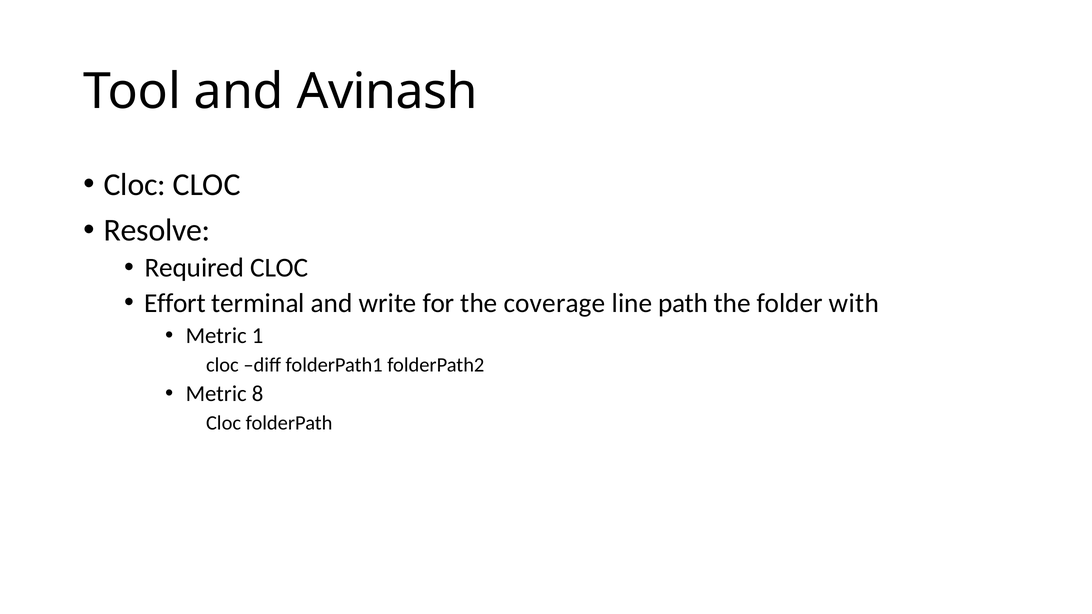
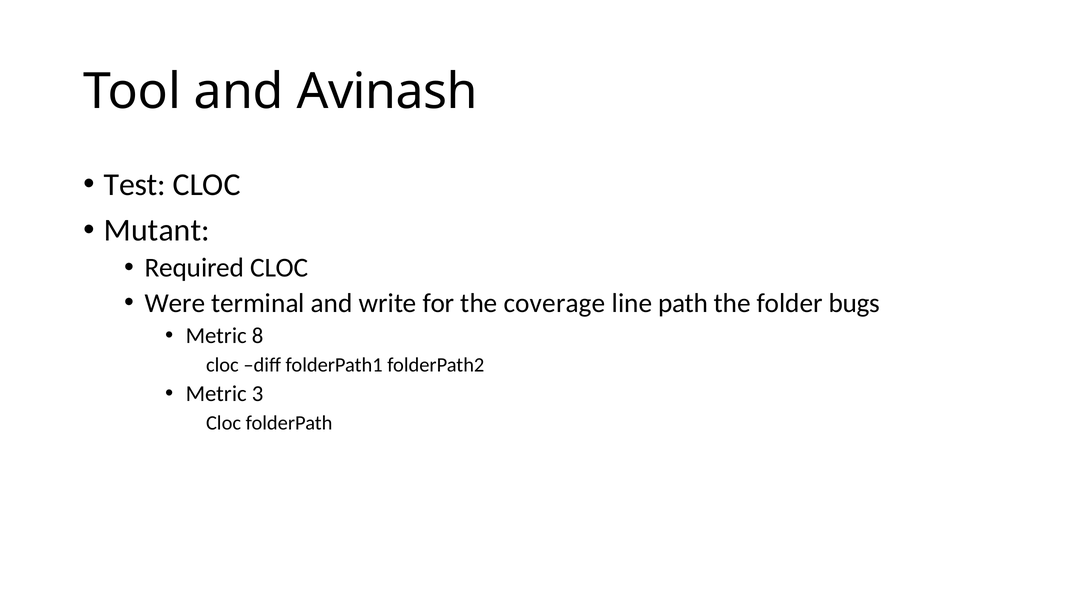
Cloc at (135, 185): Cloc -> Test
Resolve: Resolve -> Mutant
Effort: Effort -> Were
with: with -> bugs
1: 1 -> 8
8: 8 -> 3
